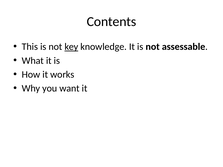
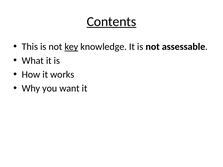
Contents underline: none -> present
